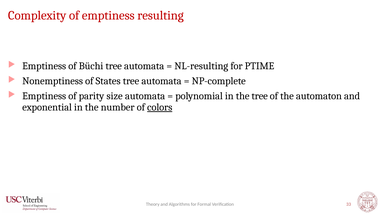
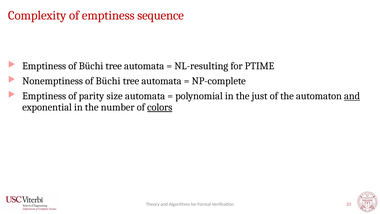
resulting: resulting -> sequence
Nonemptiness of States: States -> Büchi
the tree: tree -> just
and at (352, 96) underline: none -> present
